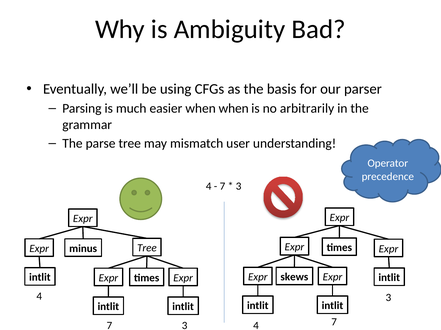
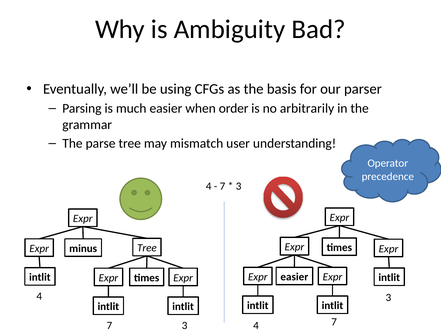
when when: when -> order
Expr skews: skews -> easier
